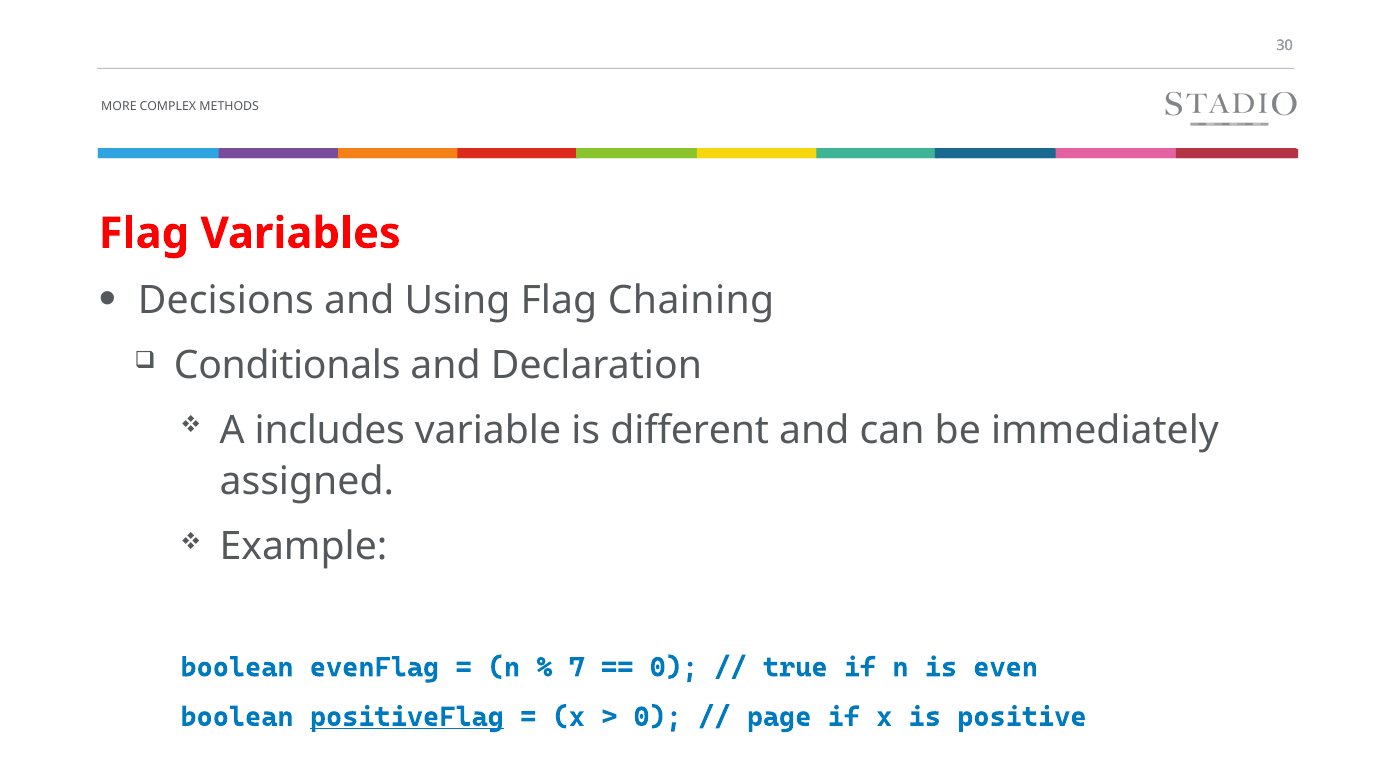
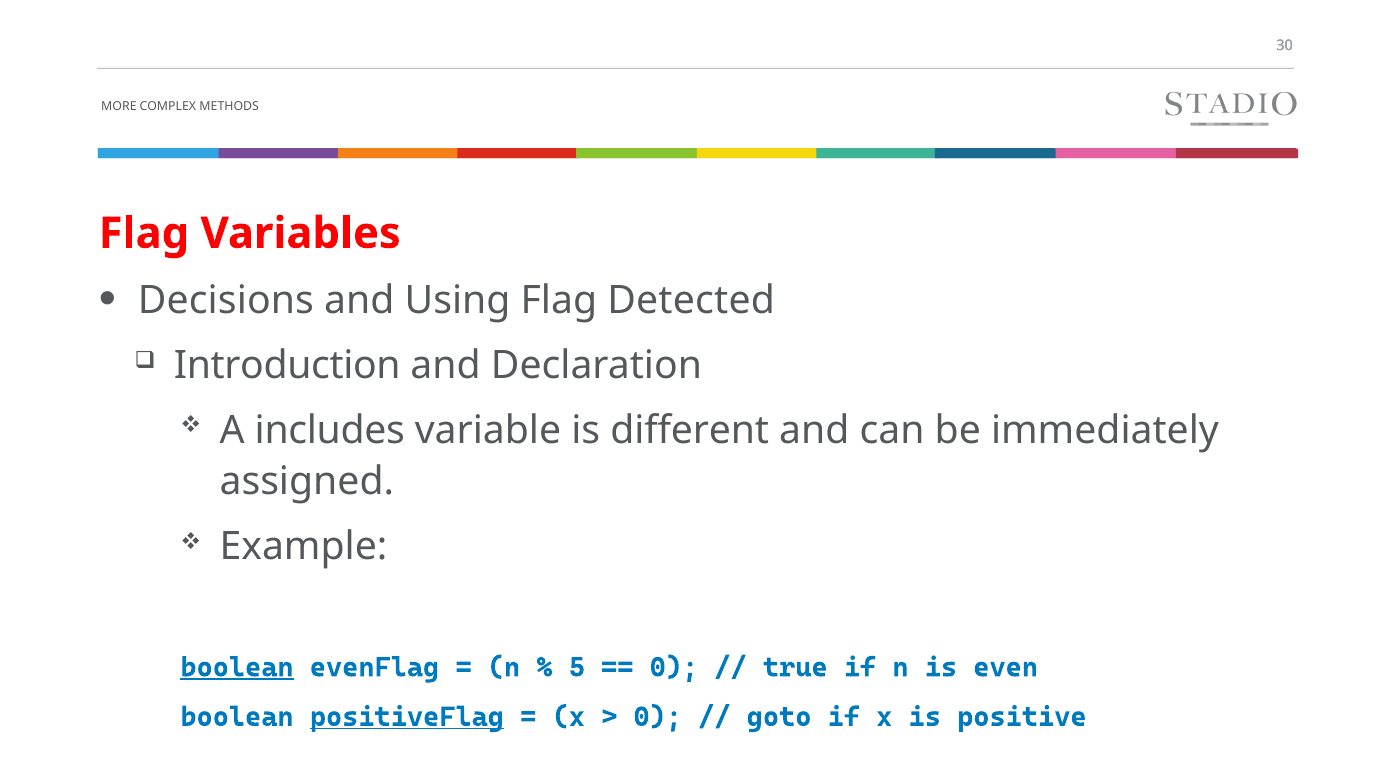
Chaining: Chaining -> Detected
Conditionals: Conditionals -> Introduction
boolean at (237, 667) underline: none -> present
7: 7 -> 5
page: page -> goto
